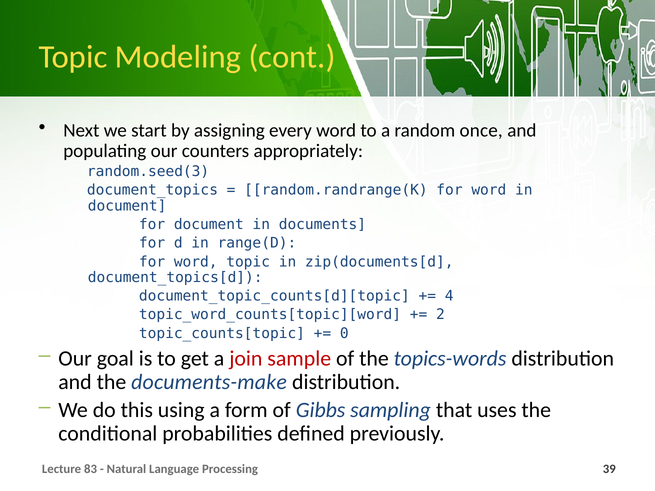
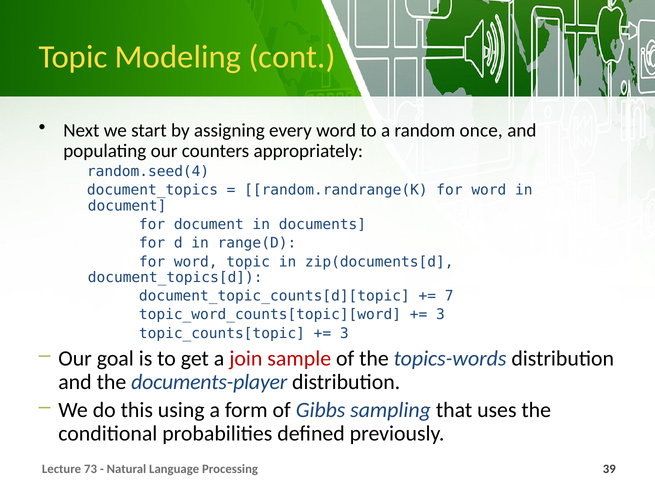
random.seed(3: random.seed(3 -> random.seed(4
4: 4 -> 7
2 at (440, 315): 2 -> 3
0 at (344, 334): 0 -> 3
documents-make: documents-make -> documents-player
83: 83 -> 73
